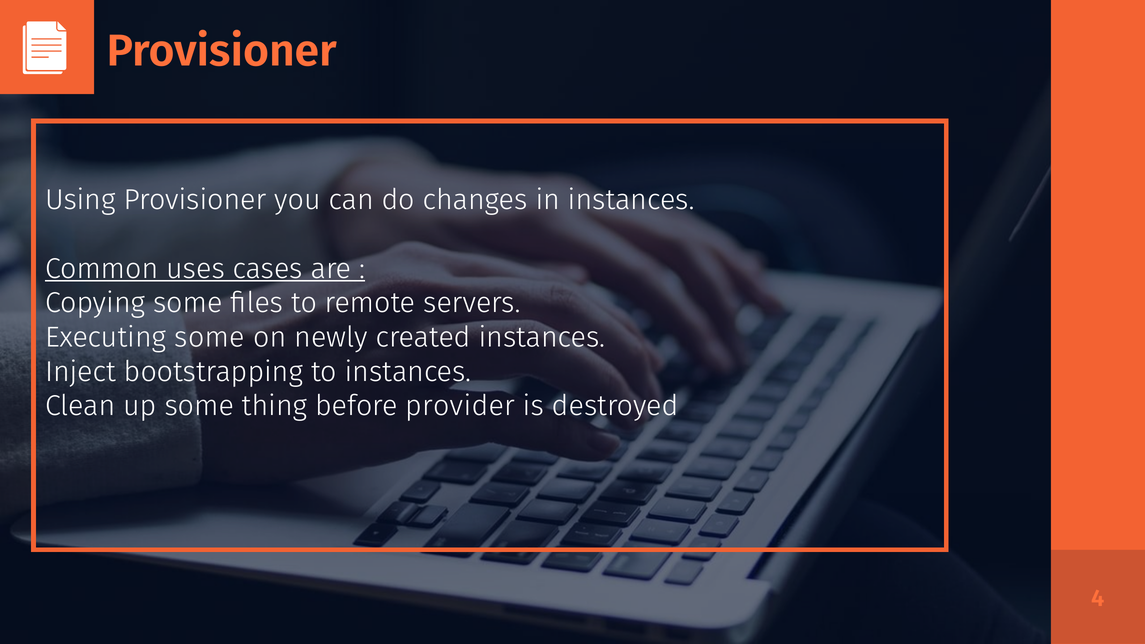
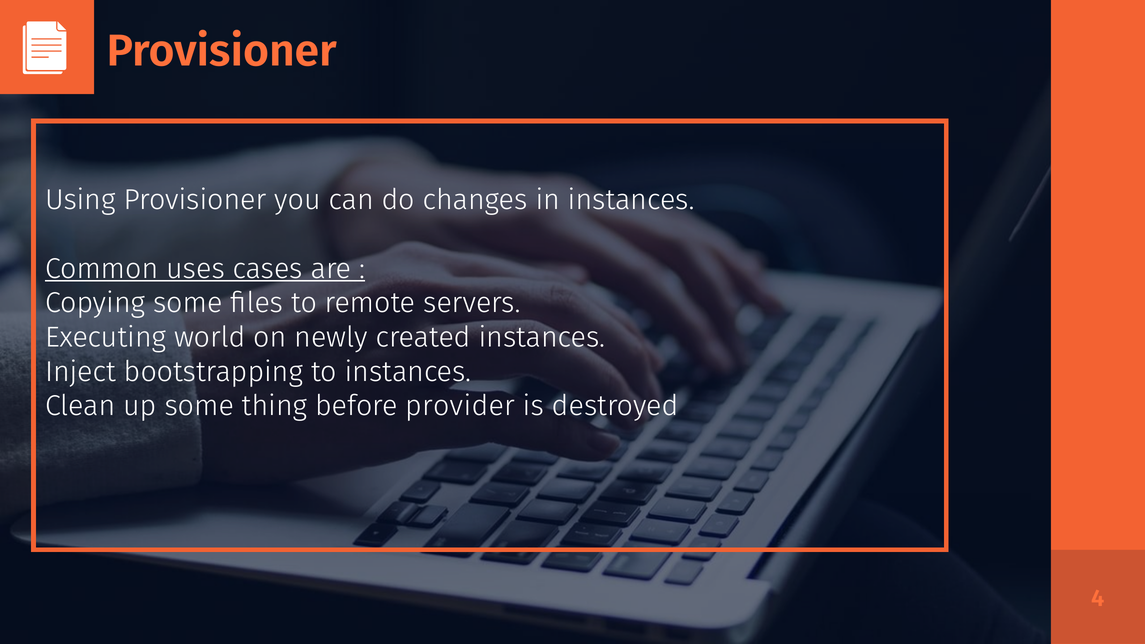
Executing some: some -> world
